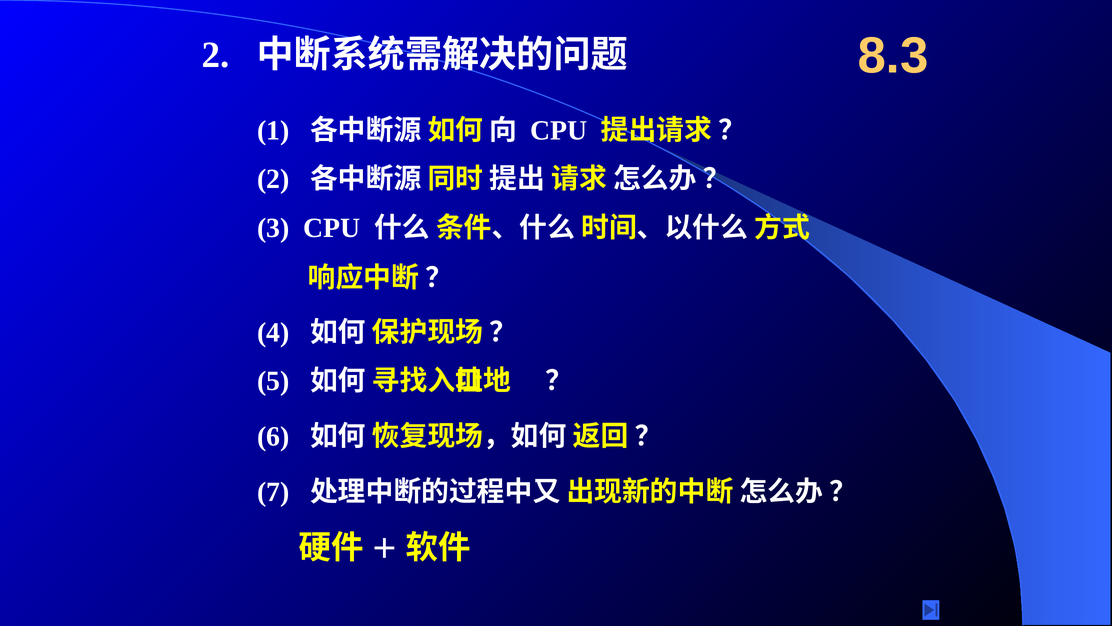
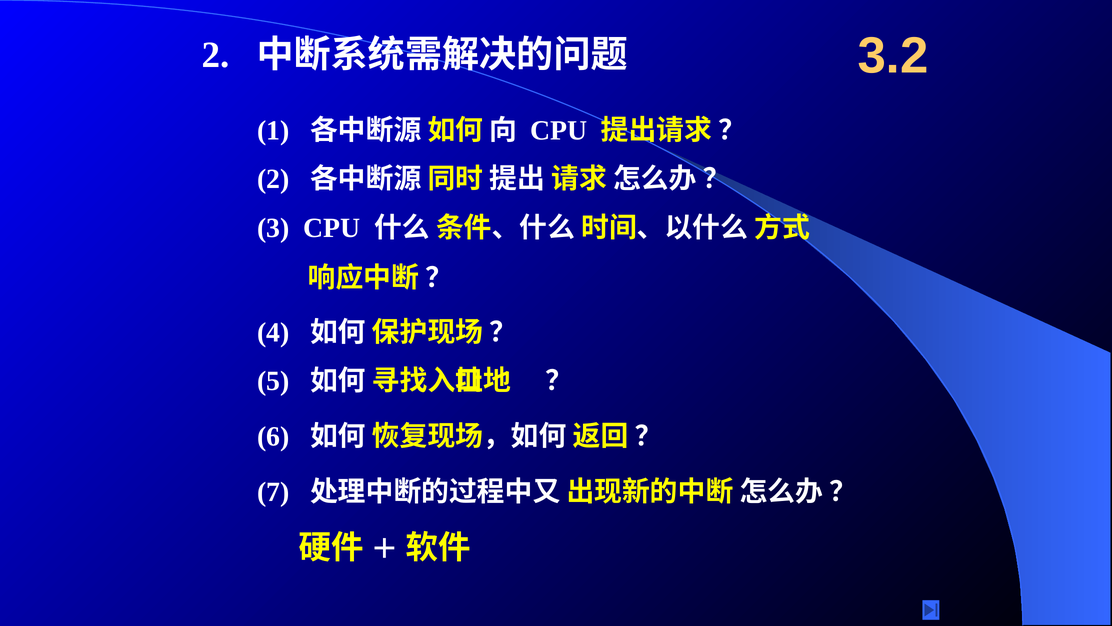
8.3: 8.3 -> 3.2
